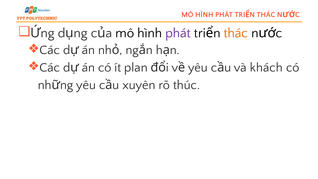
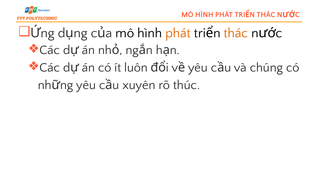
phát at (178, 33) colour: purple -> orange
plan: plan -> luôn
khách: khách -> chúng
